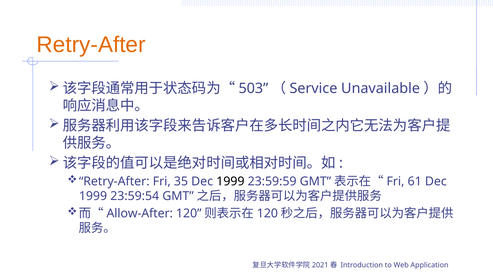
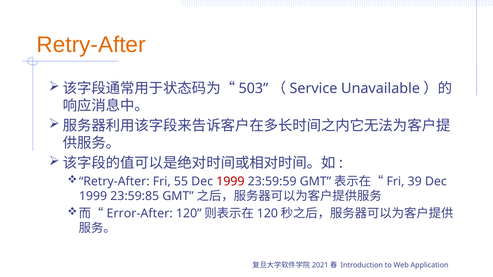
35: 35 -> 55
1999 at (230, 182) colour: black -> red
61: 61 -> 39
23:59:54: 23:59:54 -> 23:59:85
Allow-After: Allow-After -> Error-After
